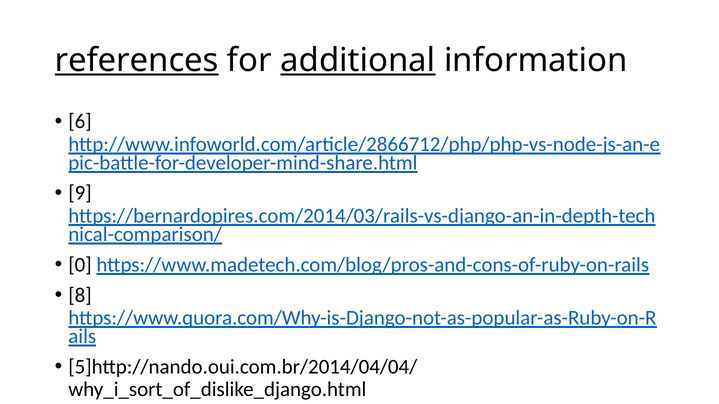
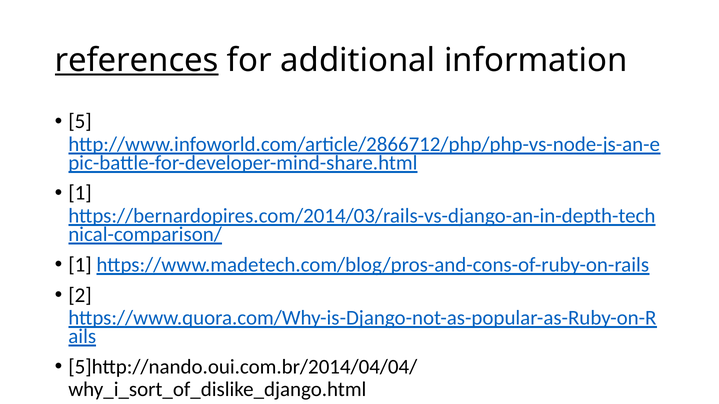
additional underline: present -> none
6: 6 -> 5
9 at (80, 193): 9 -> 1
0 at (80, 265): 0 -> 1
8: 8 -> 2
